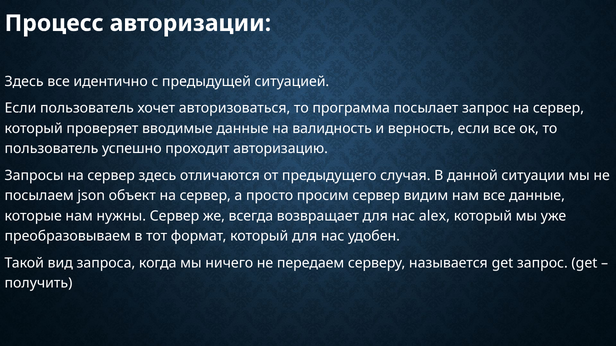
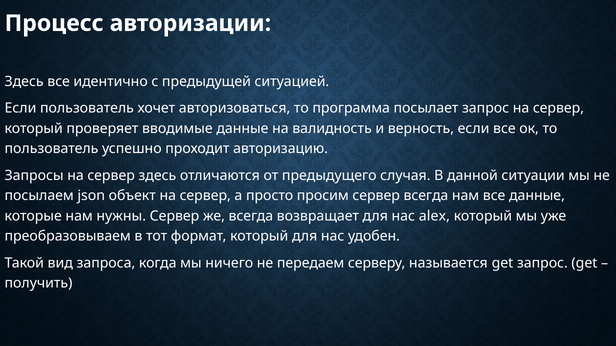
сервер видим: видим -> всегда
